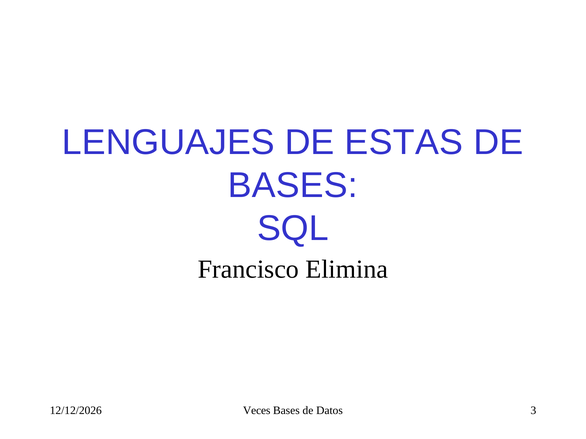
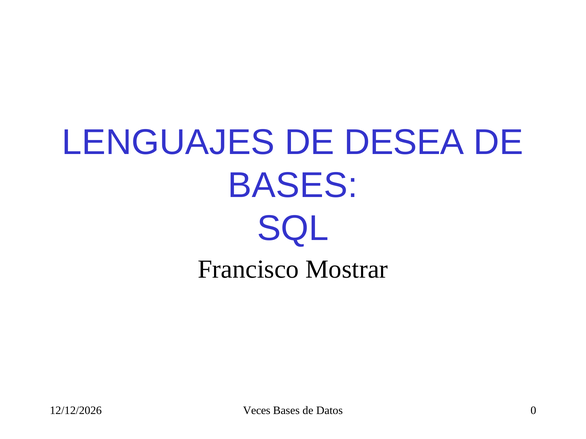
ESTAS: ESTAS -> DESEA
Elimina: Elimina -> Mostrar
3: 3 -> 0
